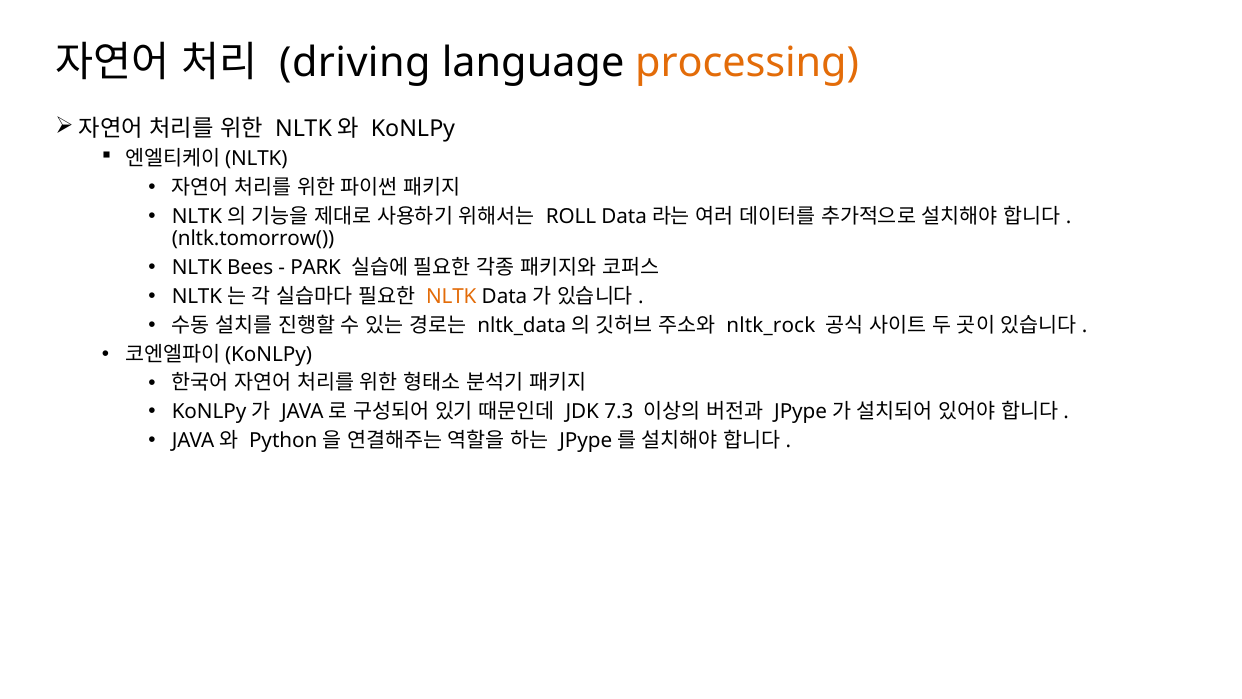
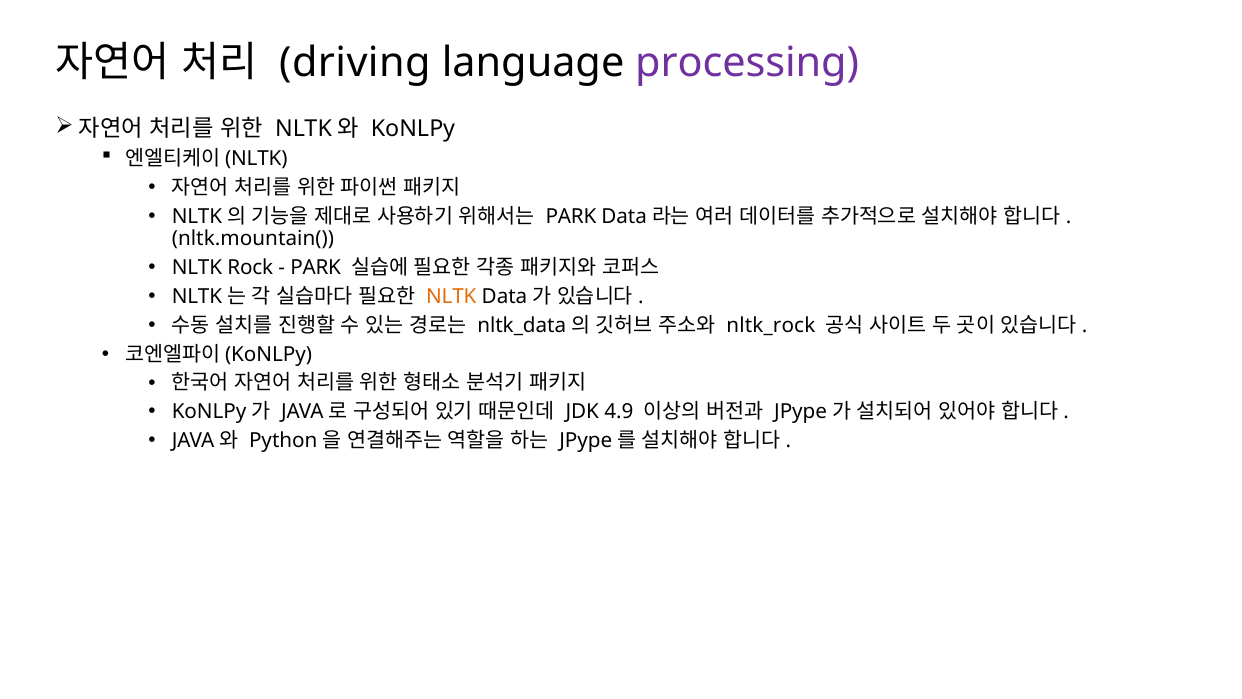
processing colour: orange -> purple
ROLL at (571, 217): ROLL -> PARK
nltk.tomorrow(: nltk.tomorrow( -> nltk.mountain(
Bees: Bees -> Rock
7.3: 7.3 -> 4.9
